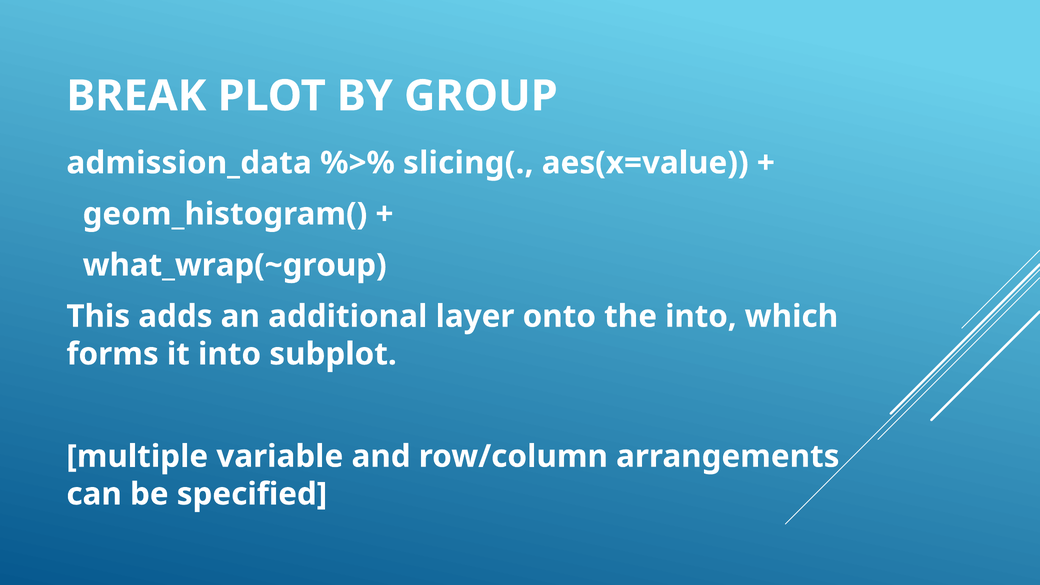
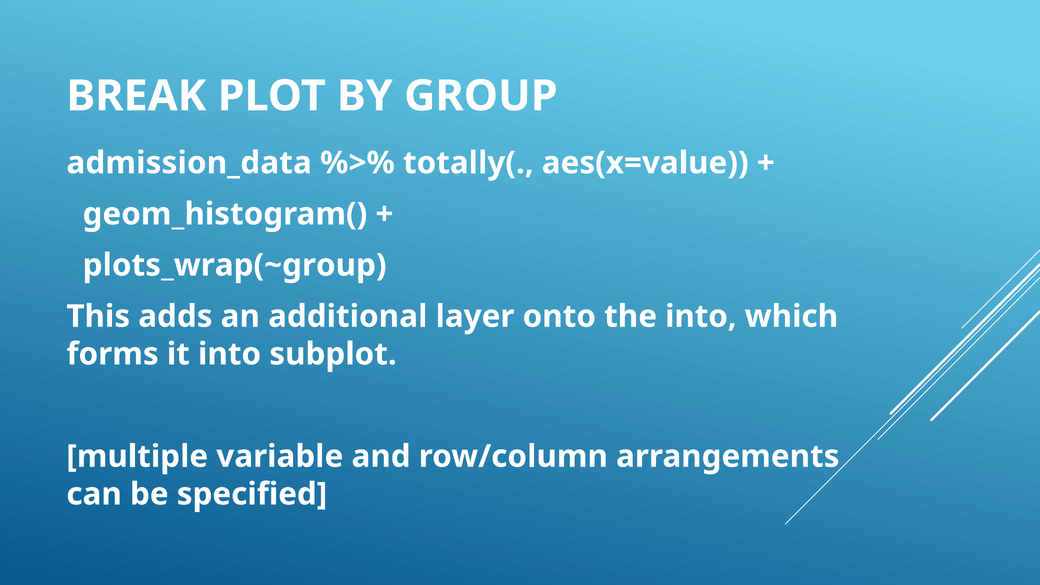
slicing(: slicing( -> totally(
what_wrap(~group: what_wrap(~group -> plots_wrap(~group
